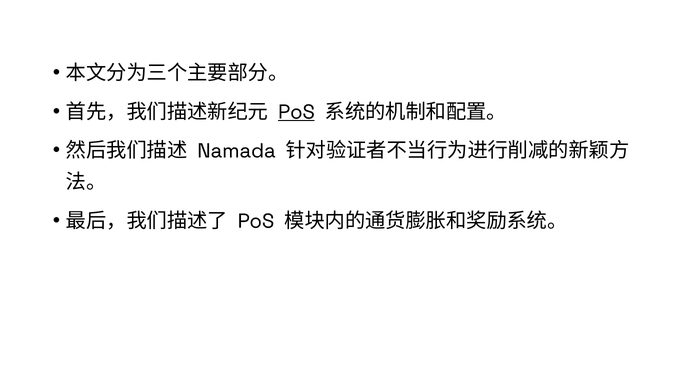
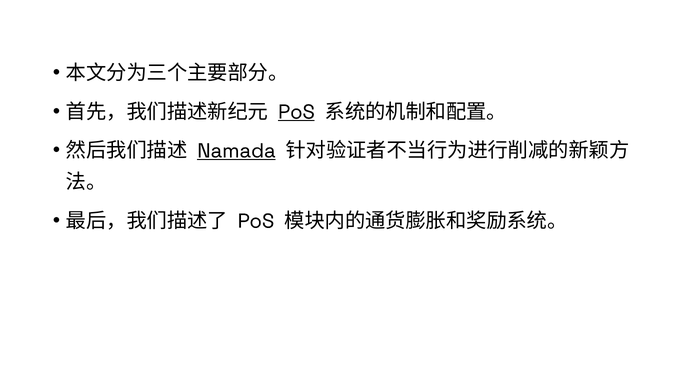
Namada underline: none -> present
